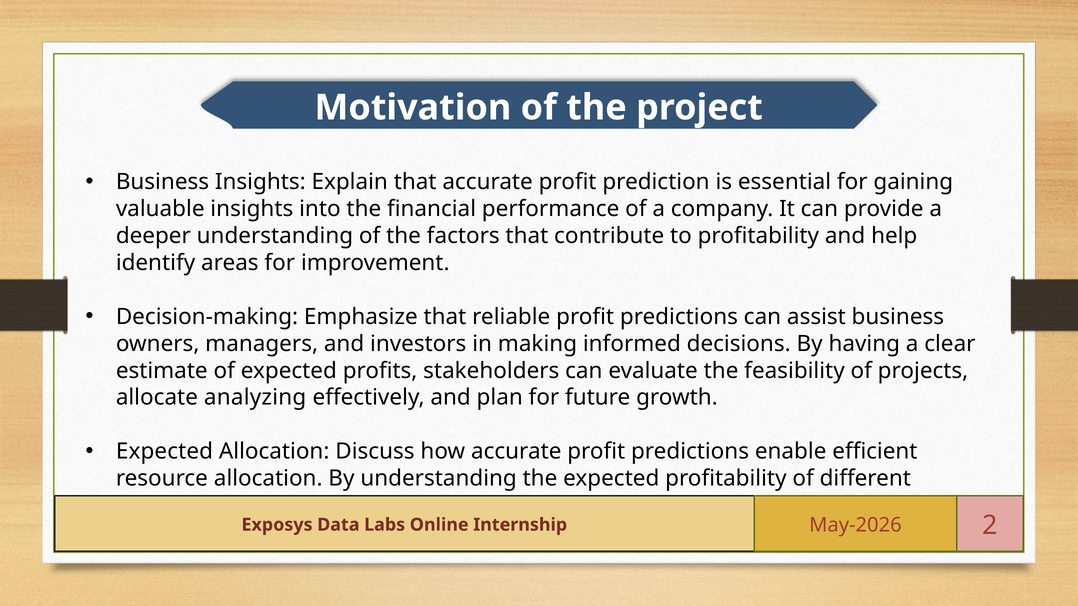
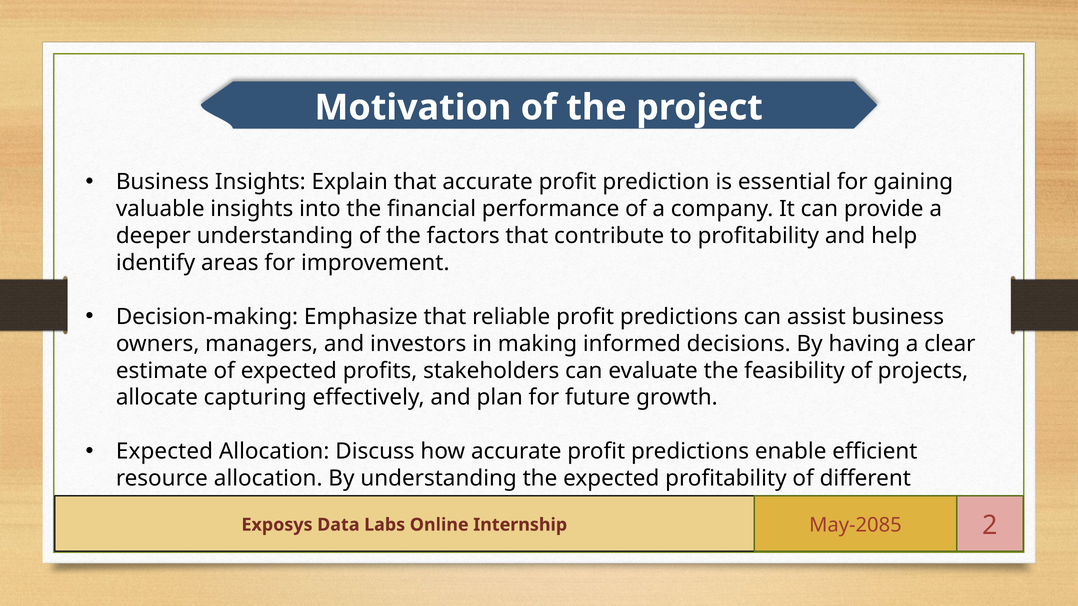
analyzing: analyzing -> capturing
May-2026: May-2026 -> May-2085
